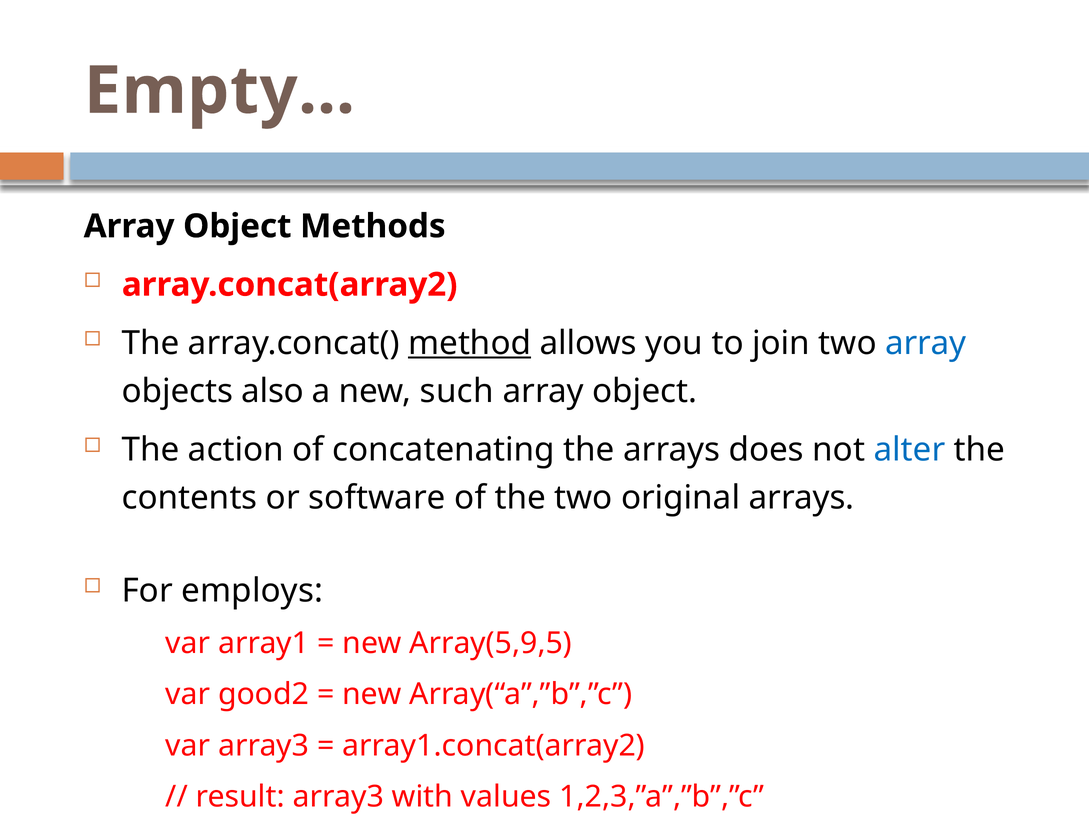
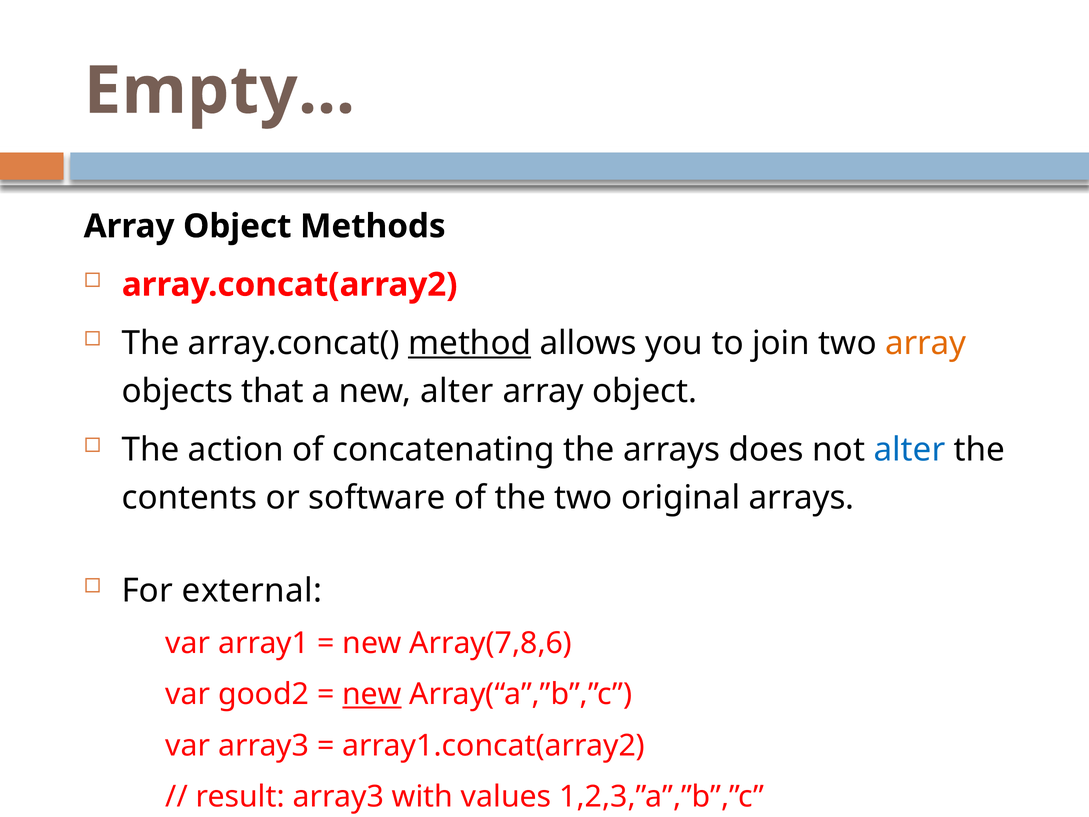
array at (926, 343) colour: blue -> orange
also: also -> that
new such: such -> alter
employs: employs -> external
Array(5,9,5: Array(5,9,5 -> Array(7,8,6
new at (372, 694) underline: none -> present
